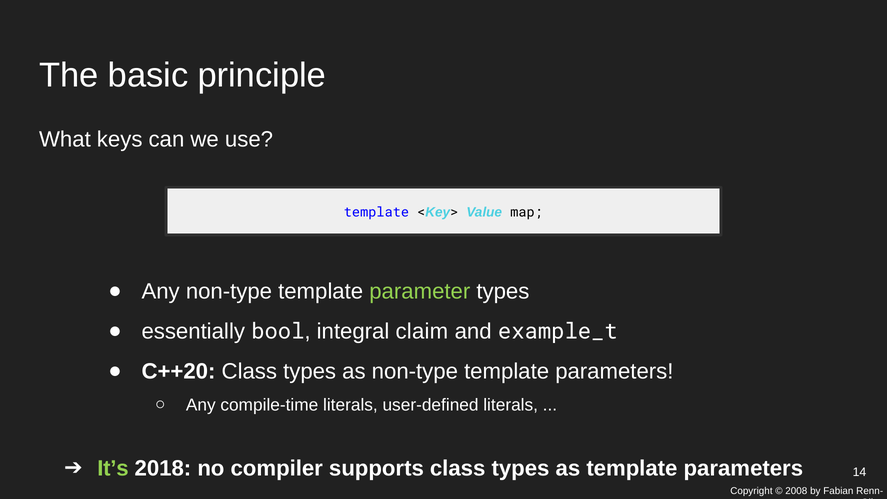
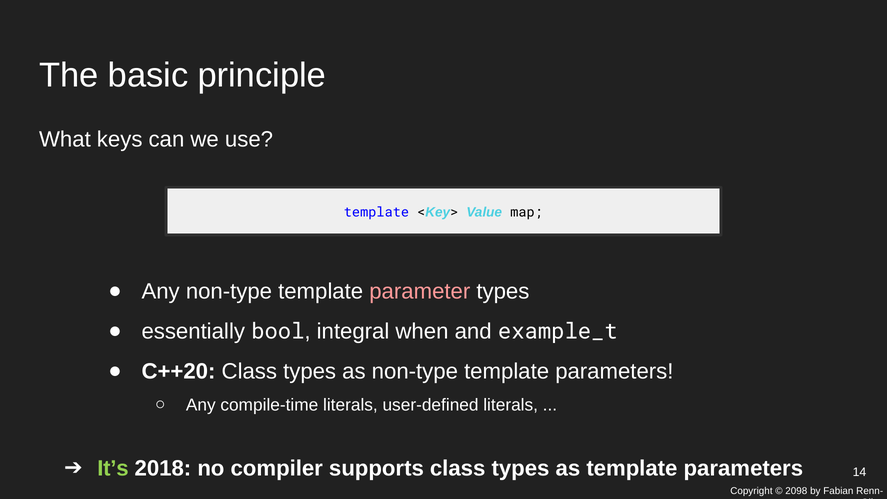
parameter colour: light green -> pink
claim: claim -> when
2008: 2008 -> 2098
